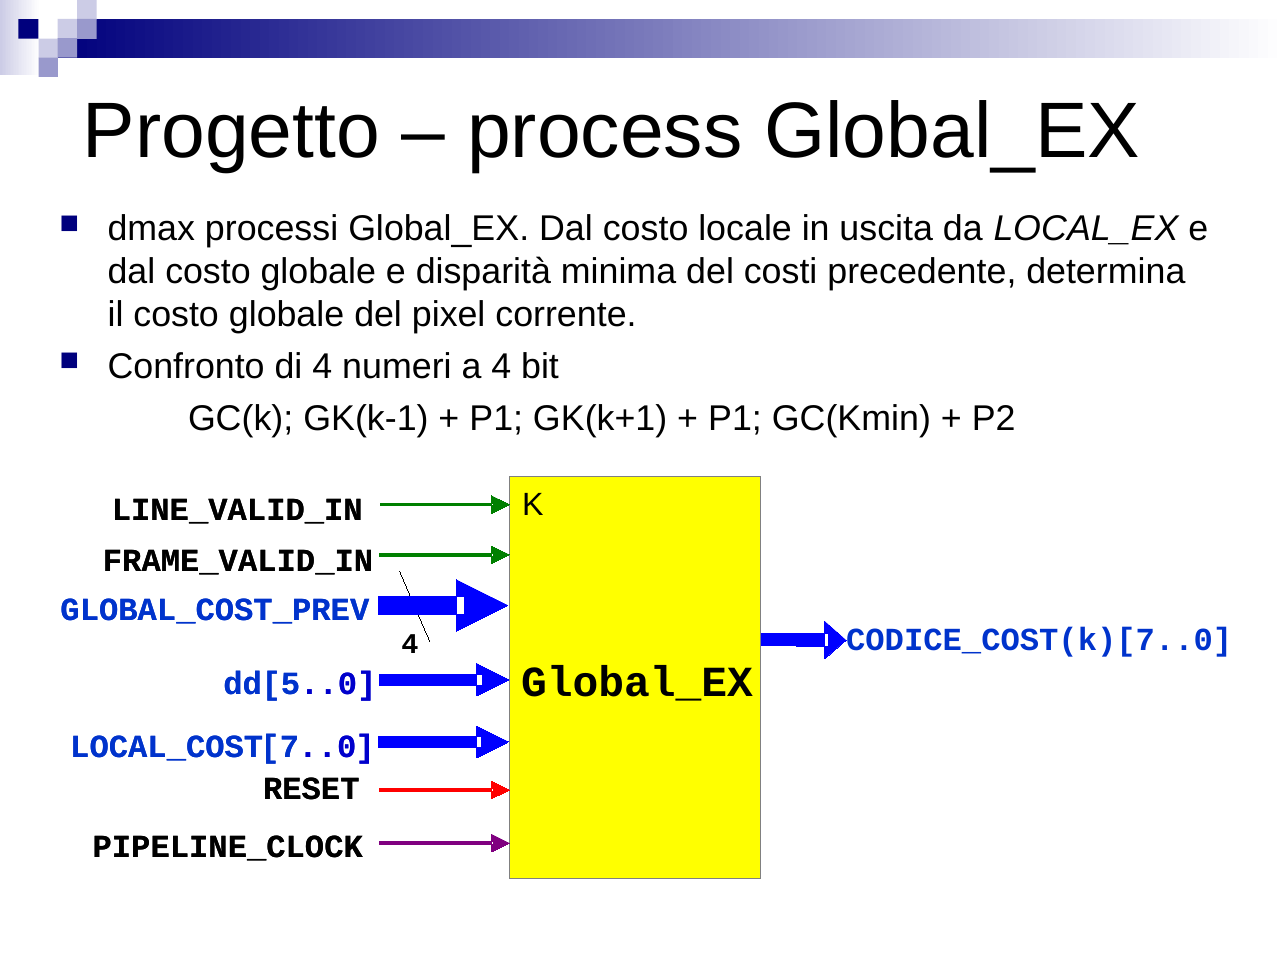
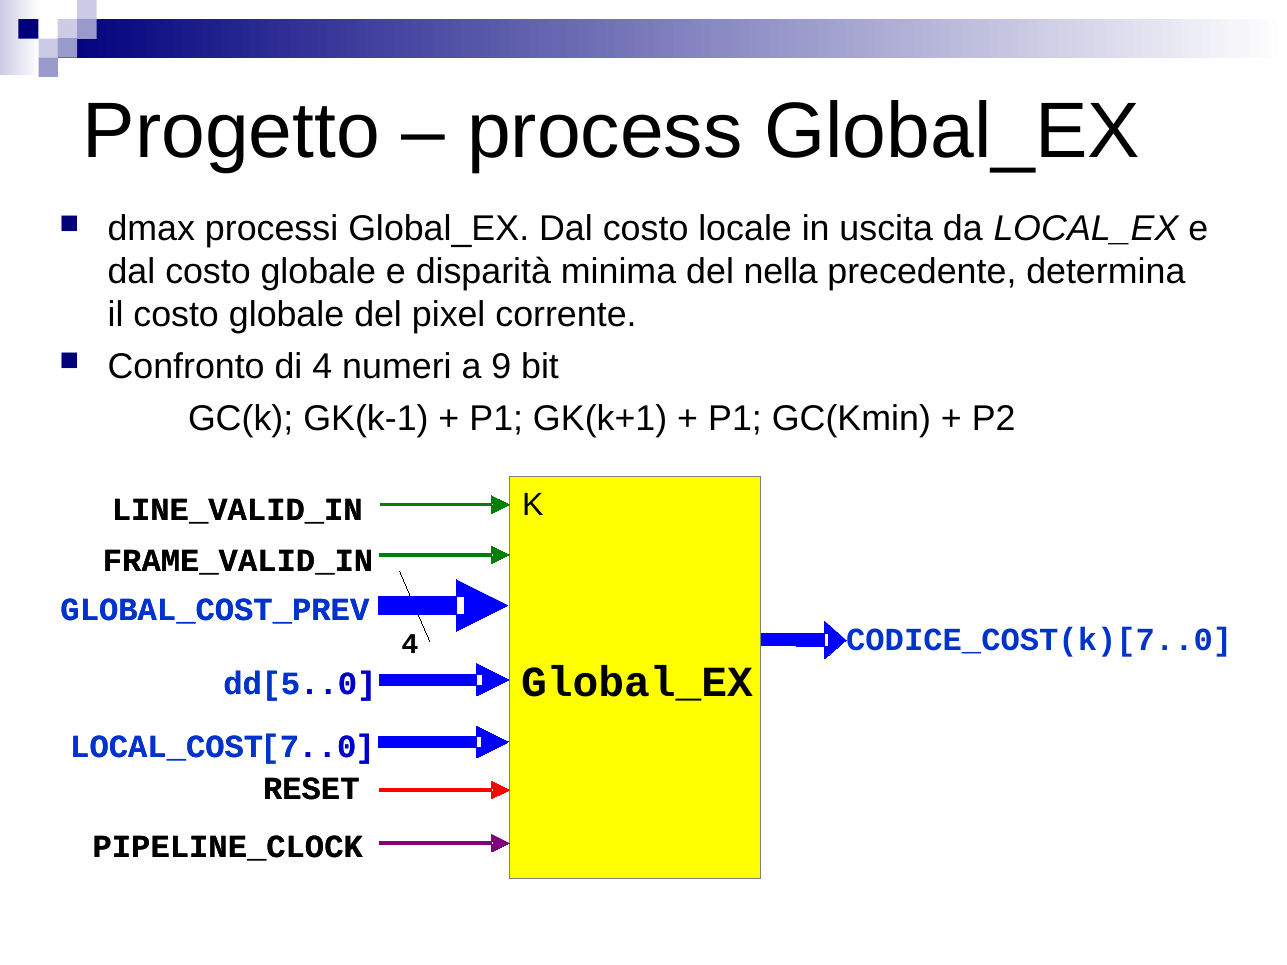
costi: costi -> nella
a 4: 4 -> 9
